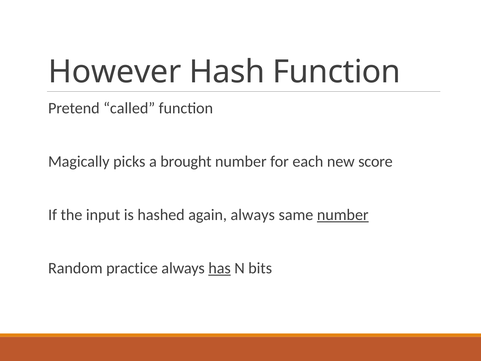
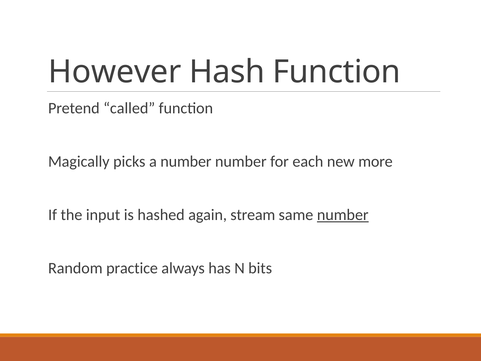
a brought: brought -> number
score: score -> more
again always: always -> stream
has underline: present -> none
